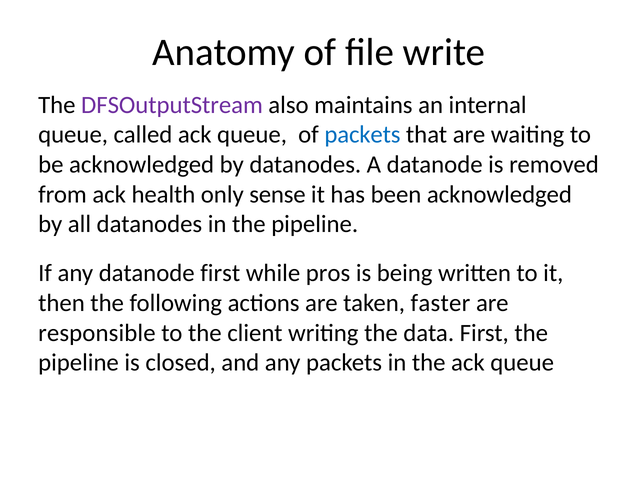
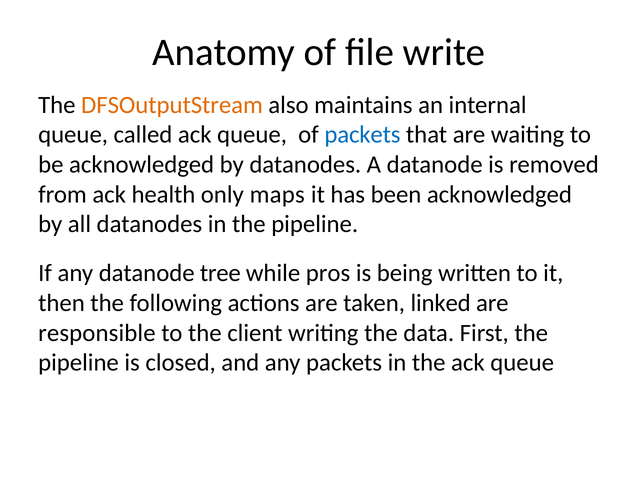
DFSOutputStream colour: purple -> orange
sense: sense -> maps
datanode first: first -> tree
faster: faster -> linked
